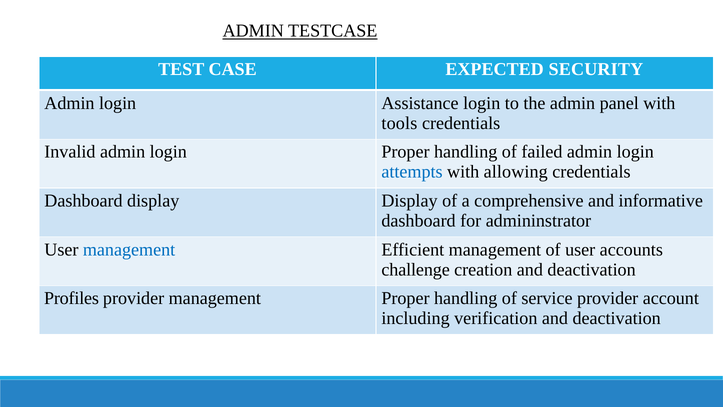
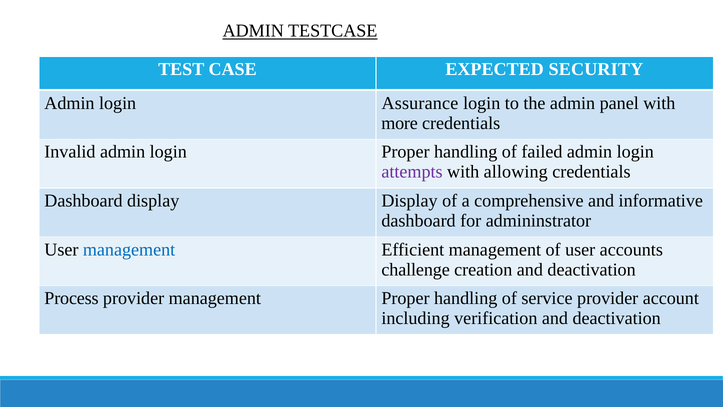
Assistance: Assistance -> Assurance
tools: tools -> more
attempts colour: blue -> purple
Profiles: Profiles -> Process
